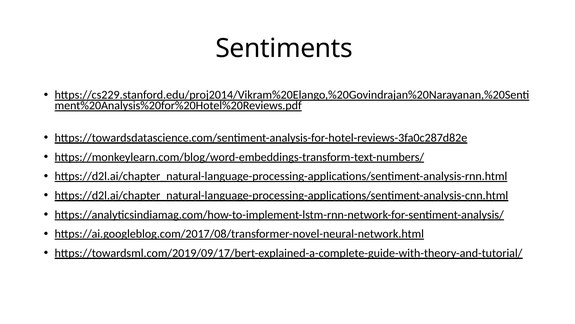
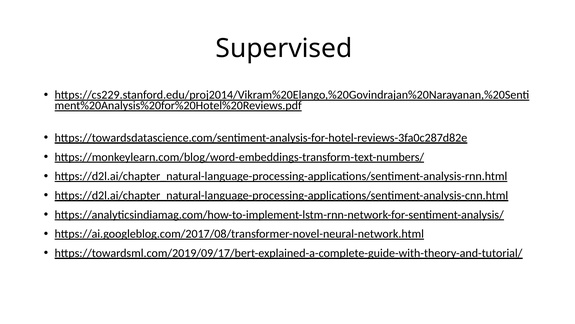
Sentiments: Sentiments -> Supervised
